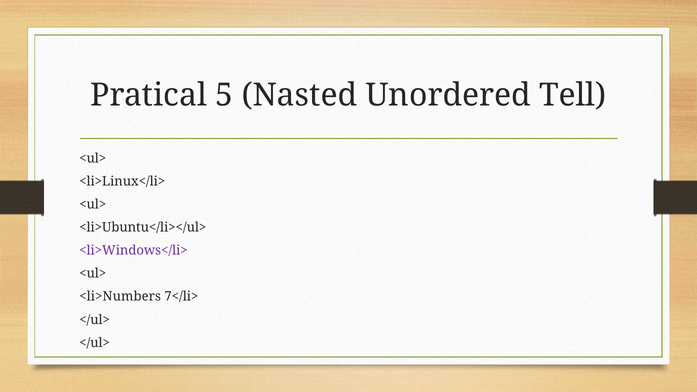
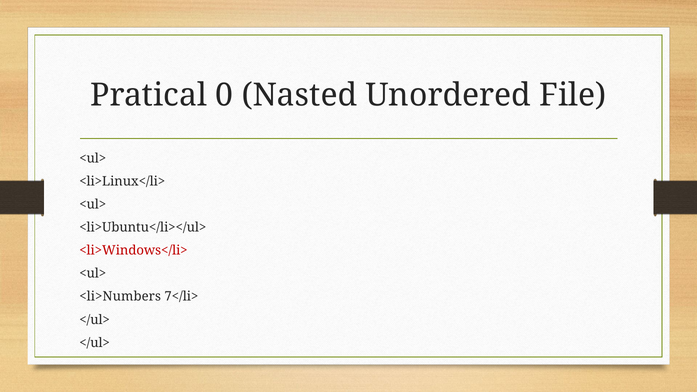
5: 5 -> 0
Tell: Tell -> File
<li>Windows</li> colour: purple -> red
